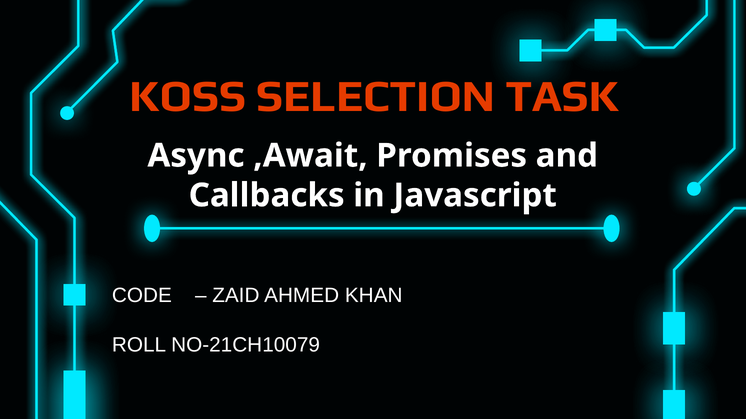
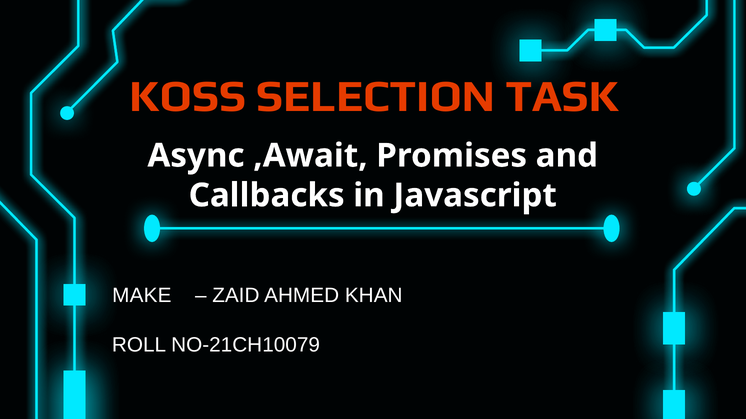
CODE: CODE -> MAKE
